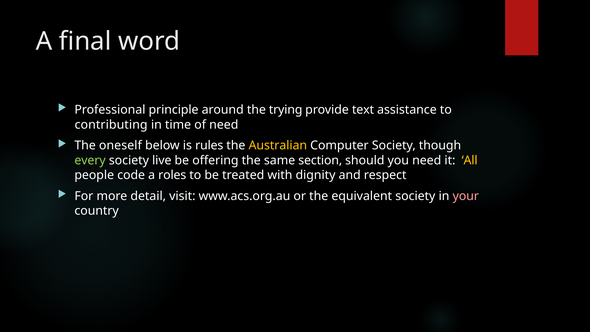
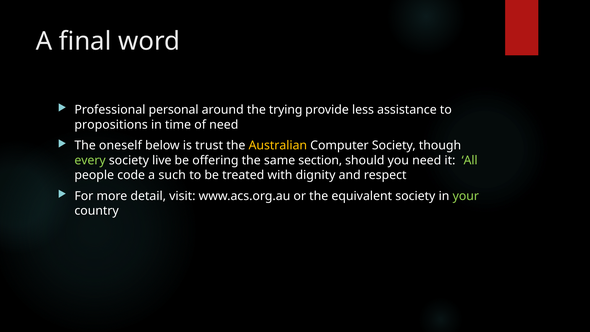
principle: principle -> personal
text: text -> less
contributing: contributing -> propositions
rules: rules -> trust
All colour: yellow -> light green
roles: roles -> such
your colour: pink -> light green
